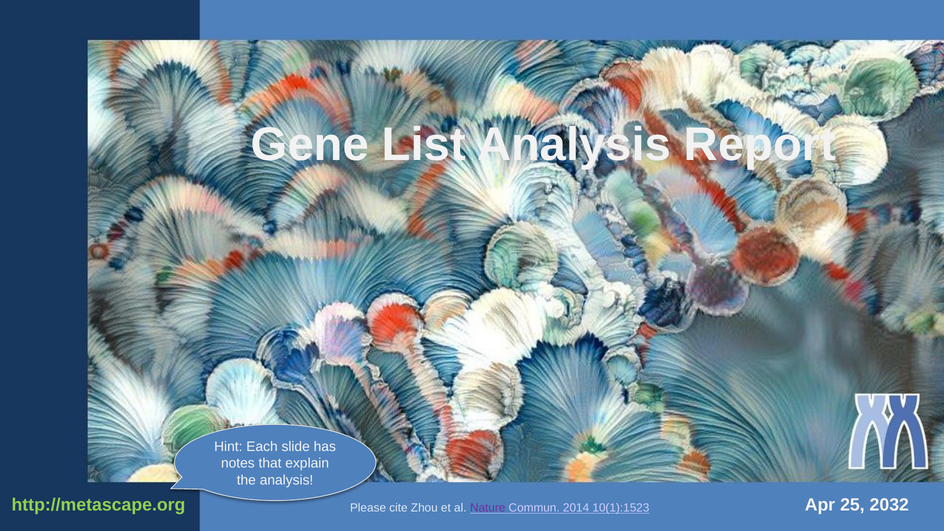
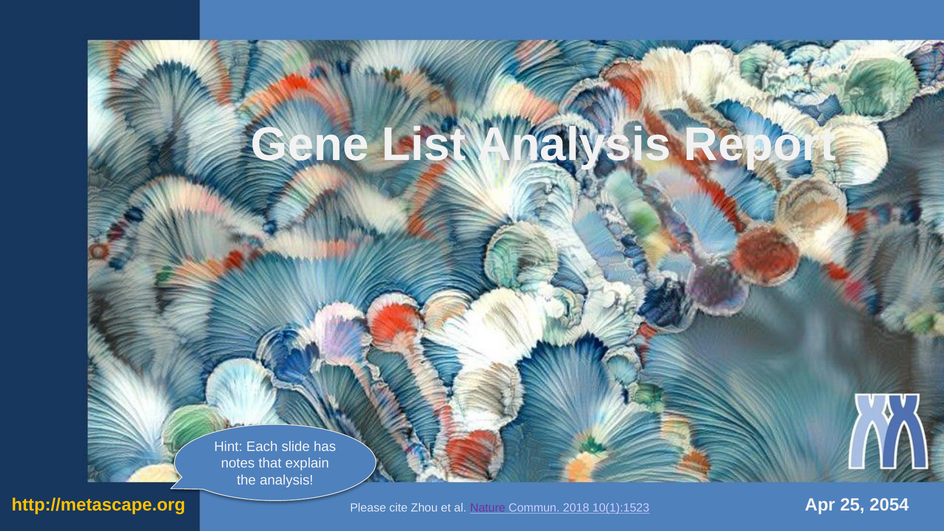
http://metascape.org colour: light green -> yellow
2032: 2032 -> 2054
2014: 2014 -> 2018
